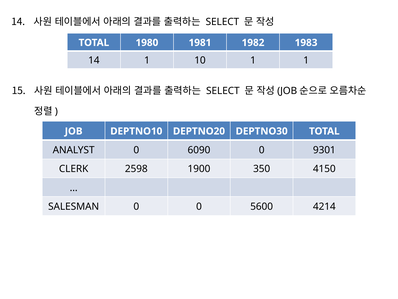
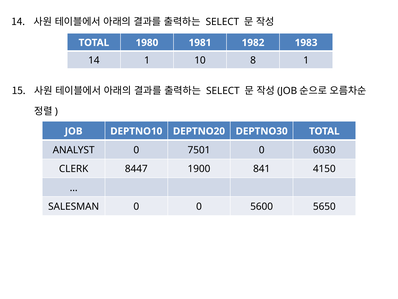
10 1: 1 -> 8
6090: 6090 -> 7501
9301: 9301 -> 6030
2598: 2598 -> 8447
350: 350 -> 841
4214: 4214 -> 5650
